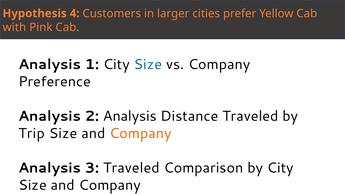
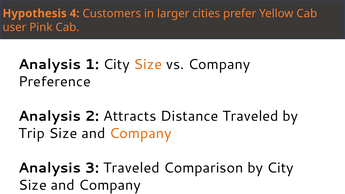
with: with -> user
Size at (148, 64) colour: blue -> orange
2 Analysis: Analysis -> Attracts
